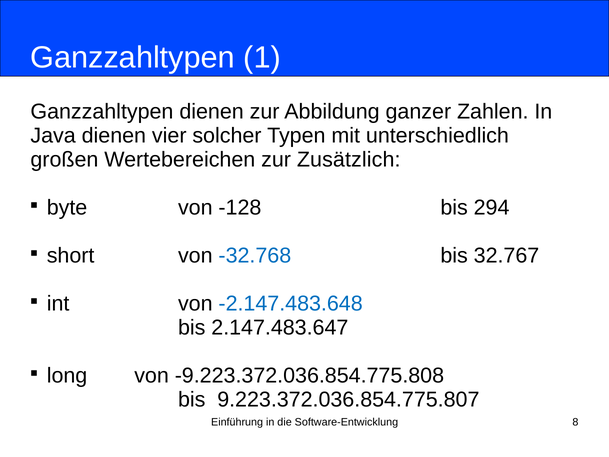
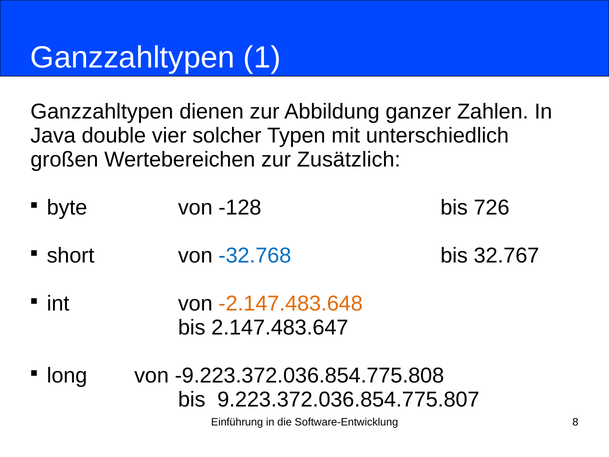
Java dienen: dienen -> double
294: 294 -> 726
-2.147.483.648 colour: blue -> orange
